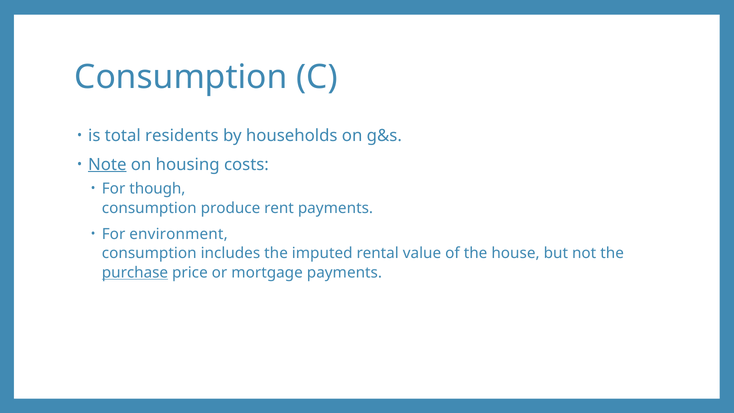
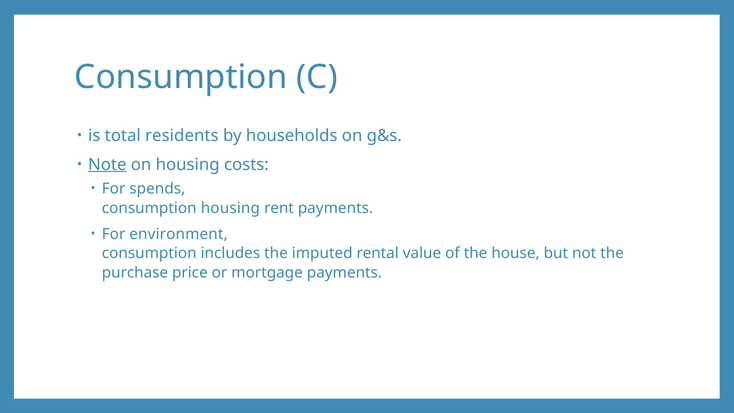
though: though -> spends
consumption produce: produce -> housing
purchase underline: present -> none
